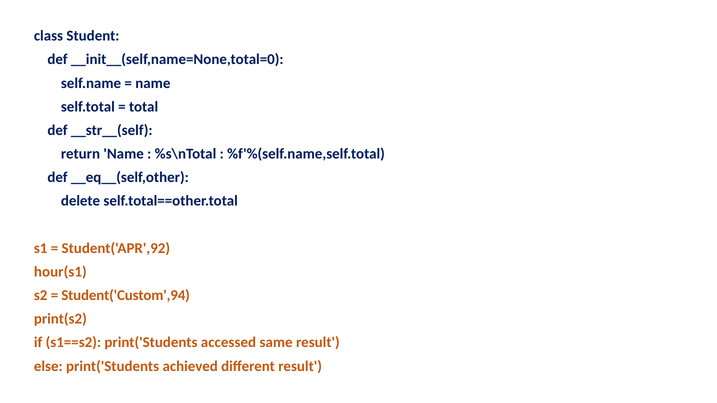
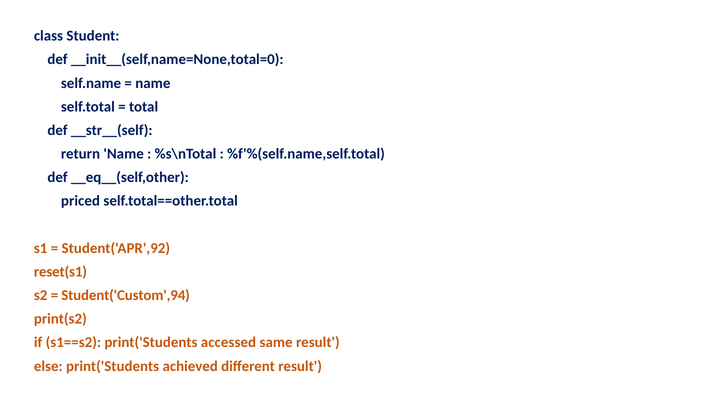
delete: delete -> priced
hour(s1: hour(s1 -> reset(s1
